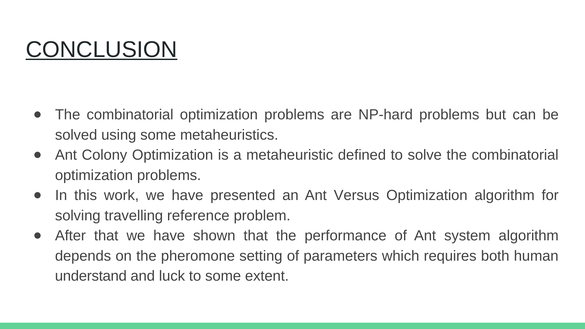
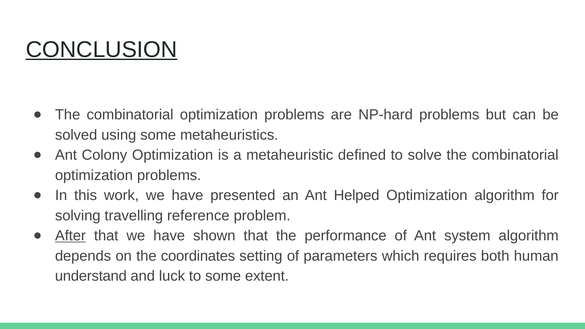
Versus: Versus -> Helped
After underline: none -> present
pheromone: pheromone -> coordinates
